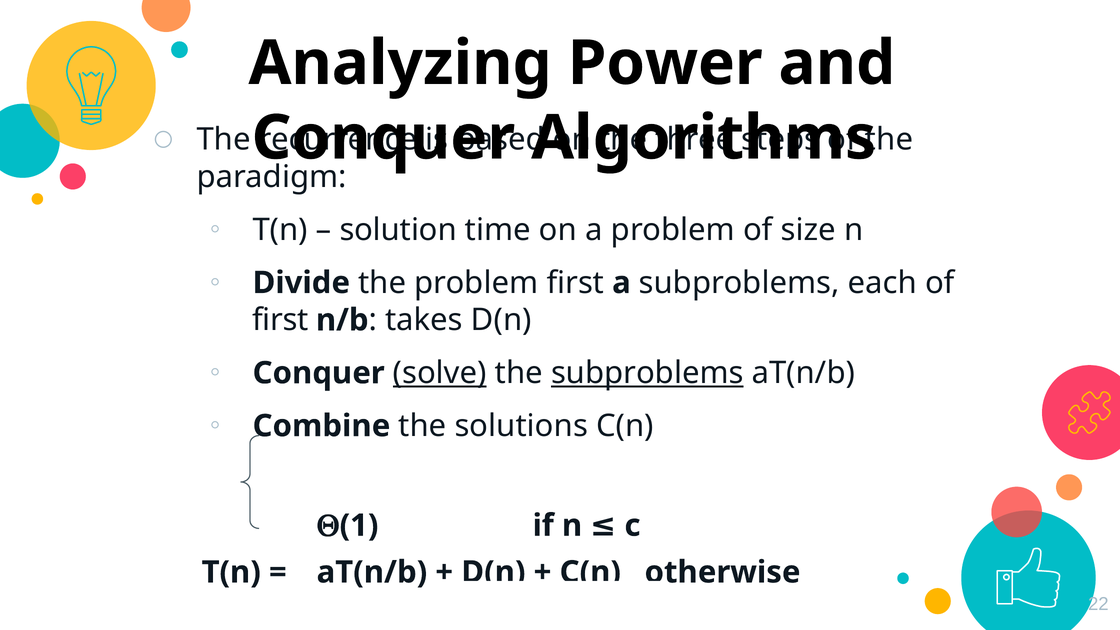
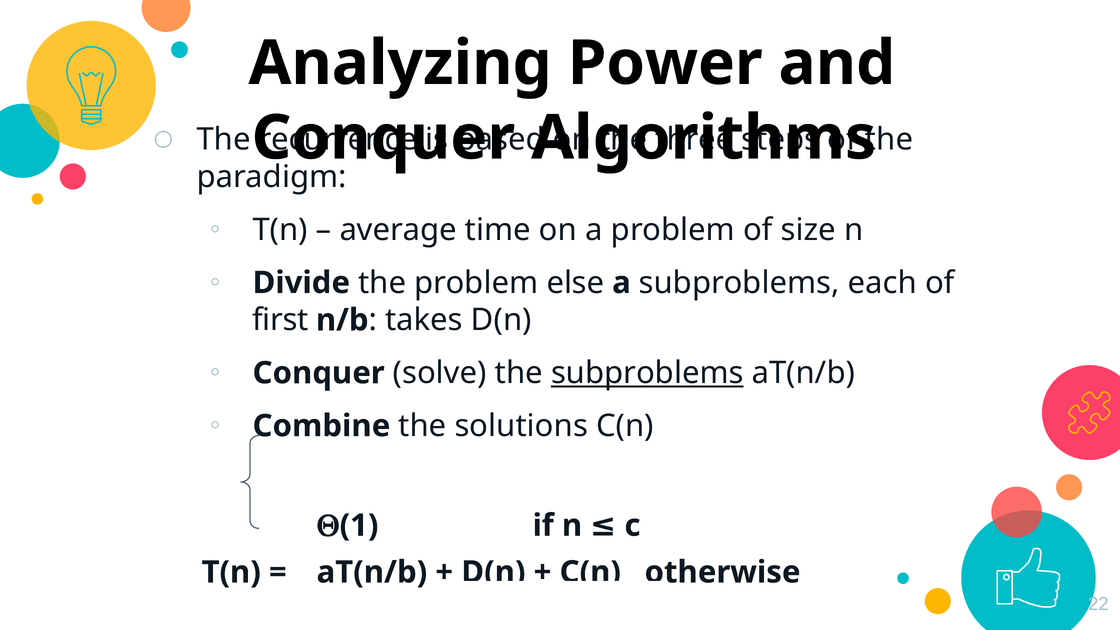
solution: solution -> average
problem first: first -> else
solve underline: present -> none
